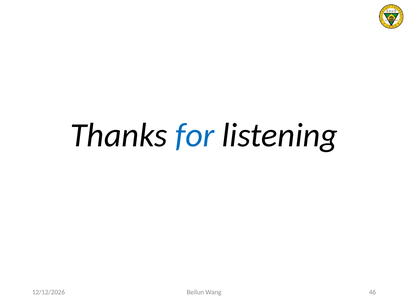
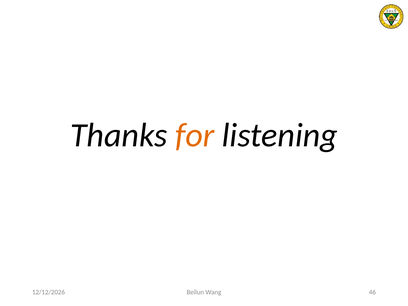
for colour: blue -> orange
